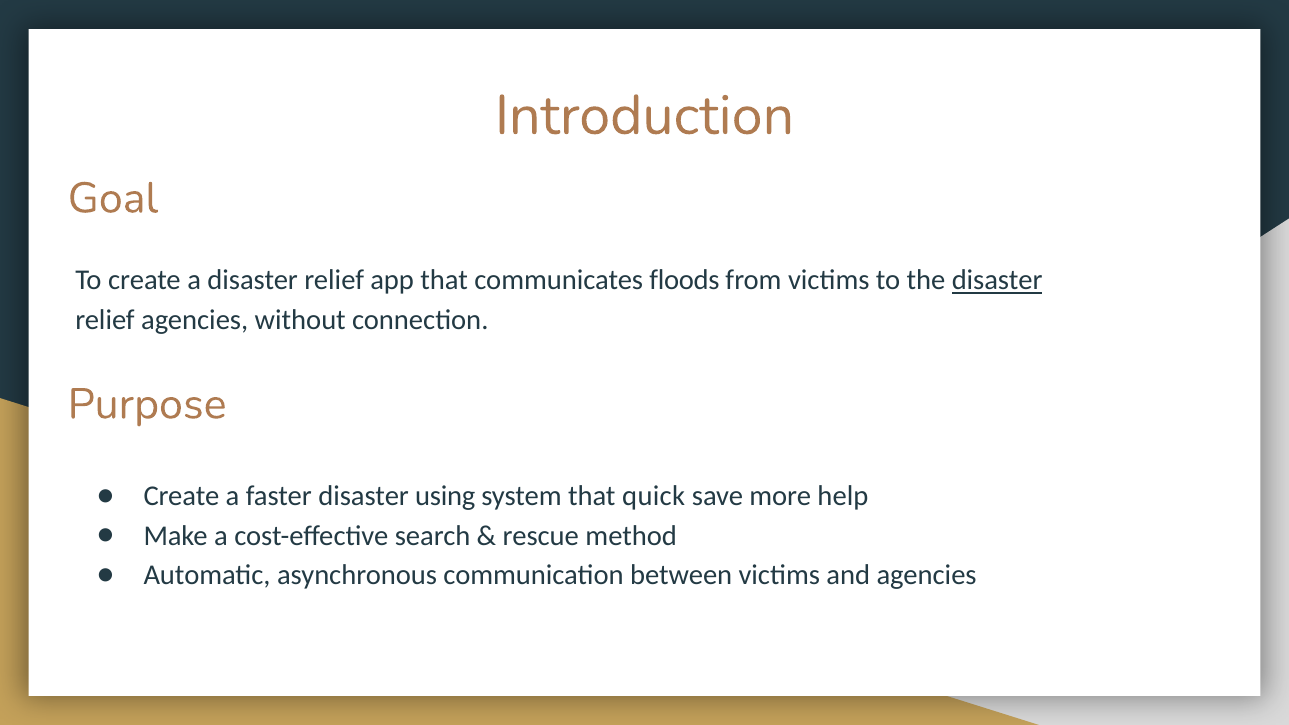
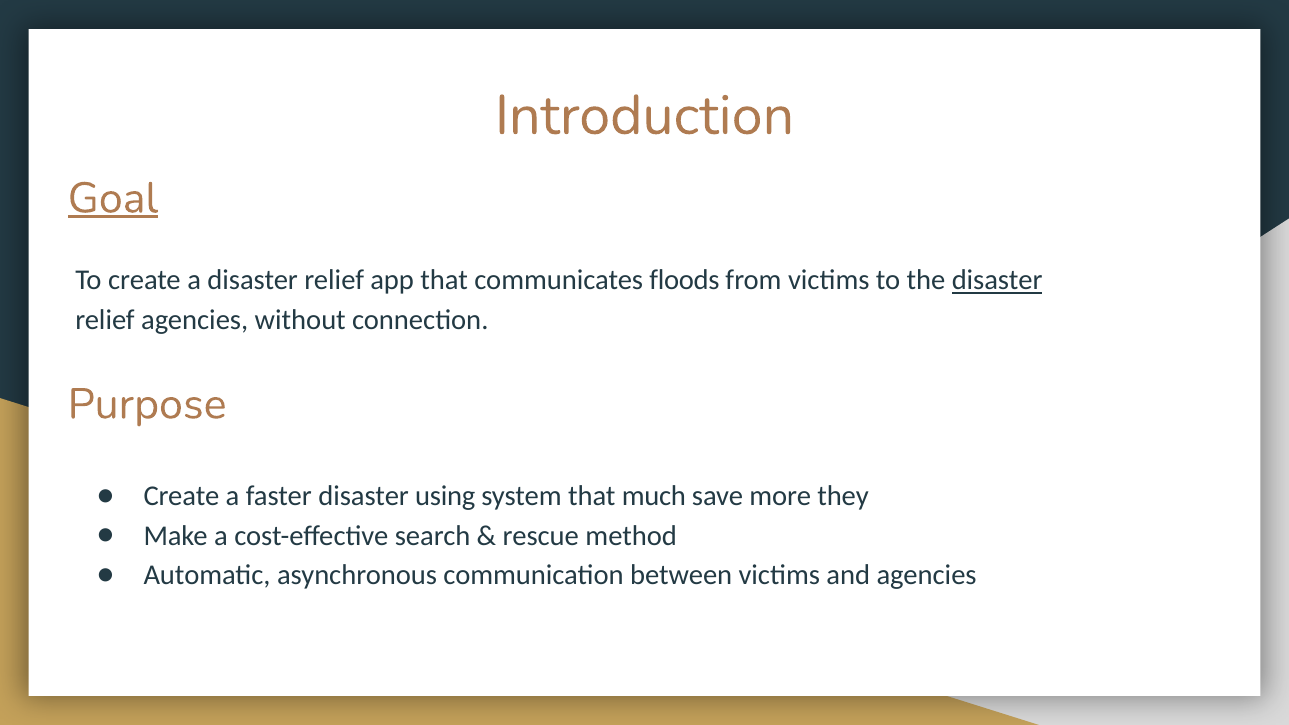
Goal underline: none -> present
quick: quick -> much
help: help -> they
